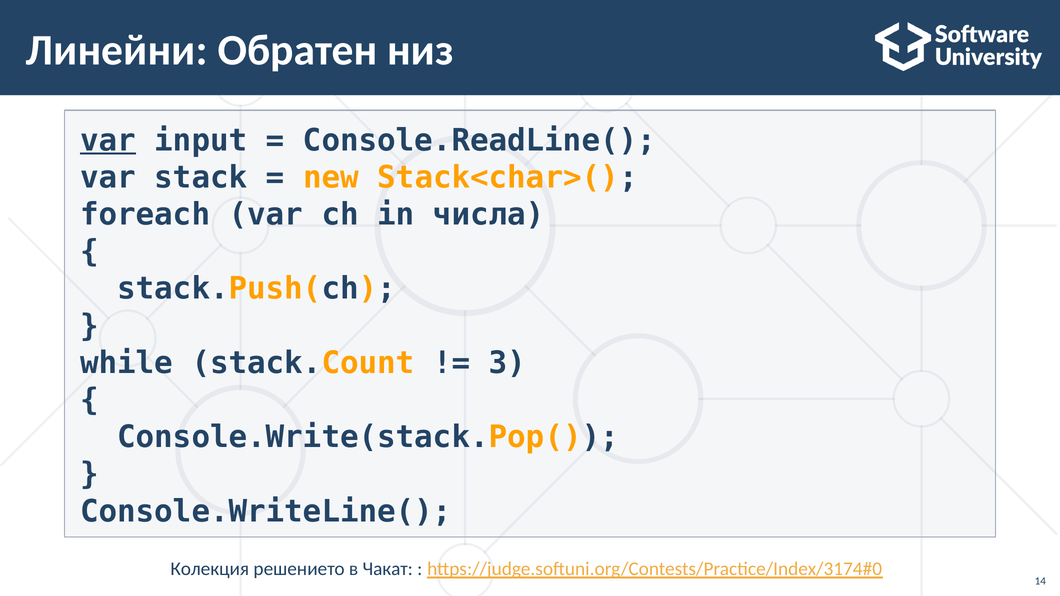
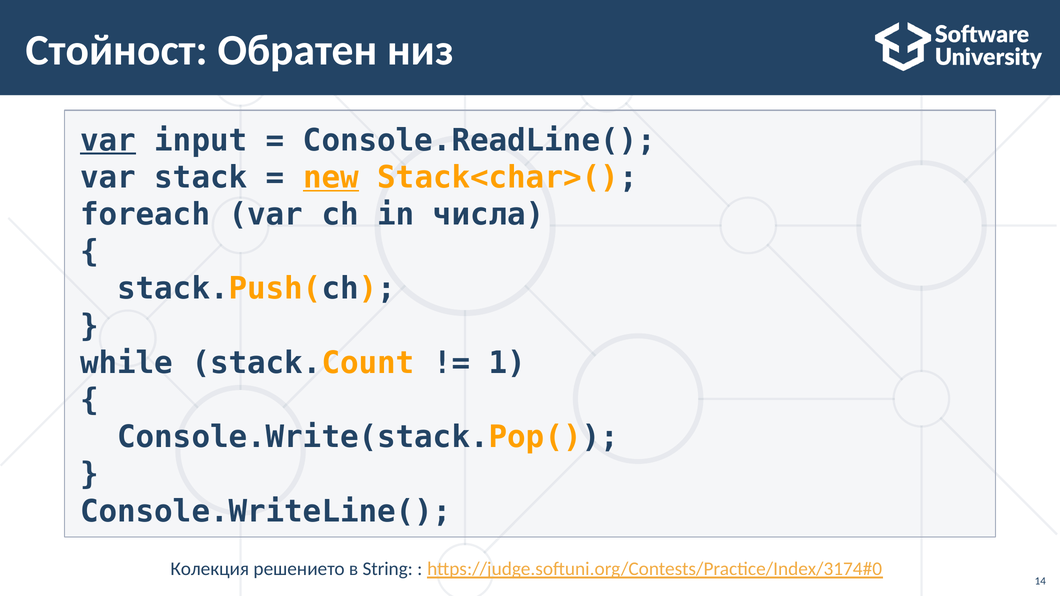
Линейни: Линейни -> Стойност
new underline: none -> present
3: 3 -> 1
Чакат: Чакат -> String
